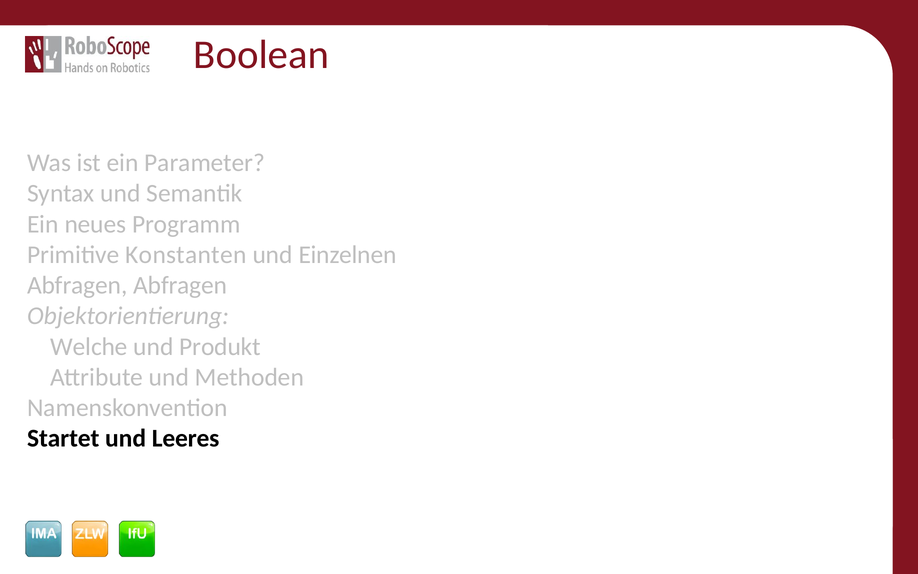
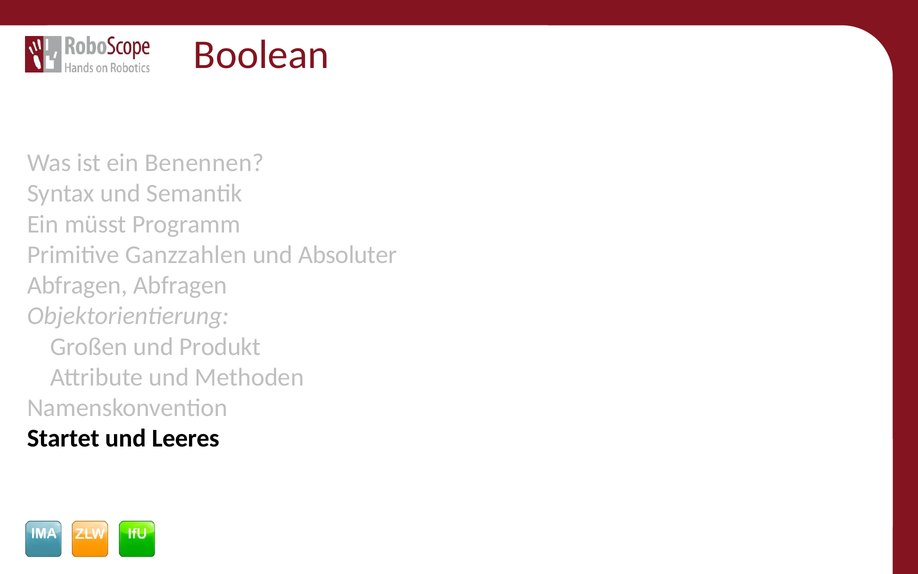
Parameter: Parameter -> Benennen
neues: neues -> müsst
Konstanten: Konstanten -> Ganzzahlen
Einzelnen: Einzelnen -> Absoluter
Welche: Welche -> Großen
